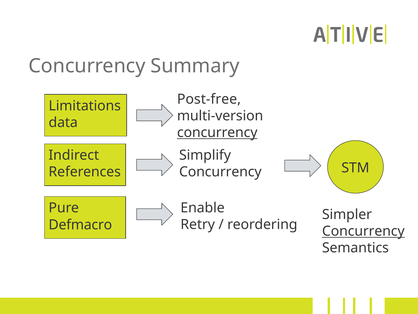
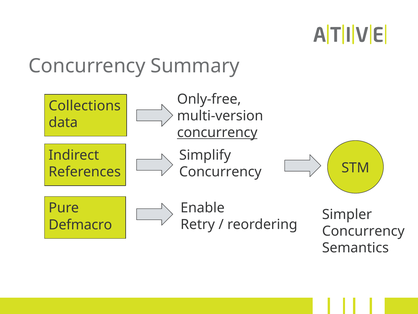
Post-free: Post-free -> Only-free
Limitations: Limitations -> Collections
Concurrency at (363, 231) underline: present -> none
